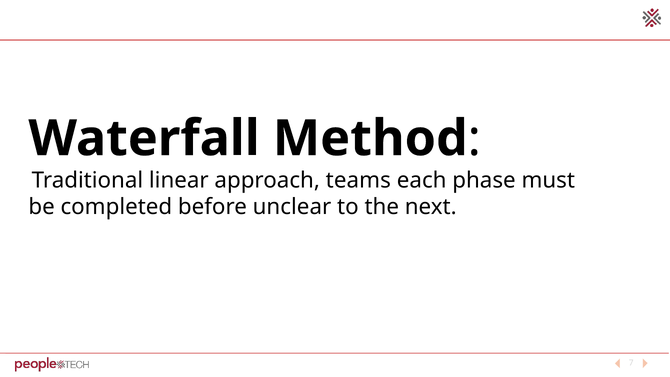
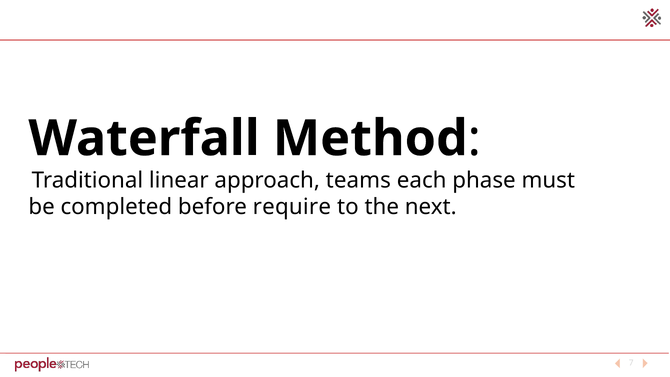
unclear: unclear -> require
